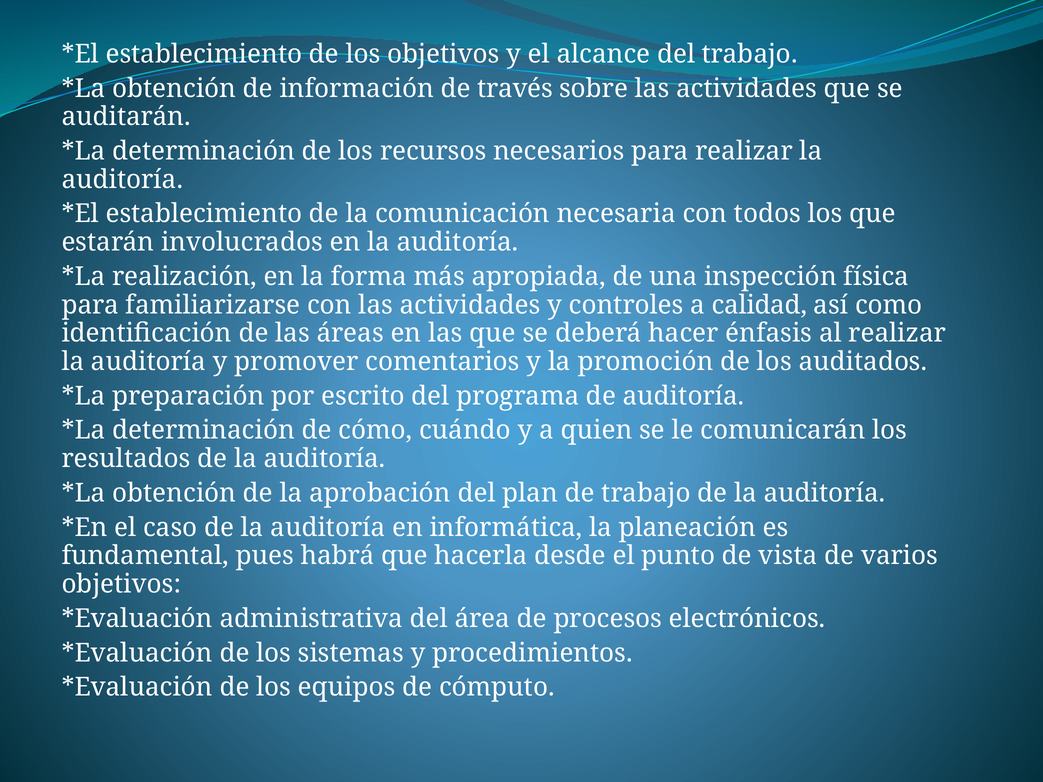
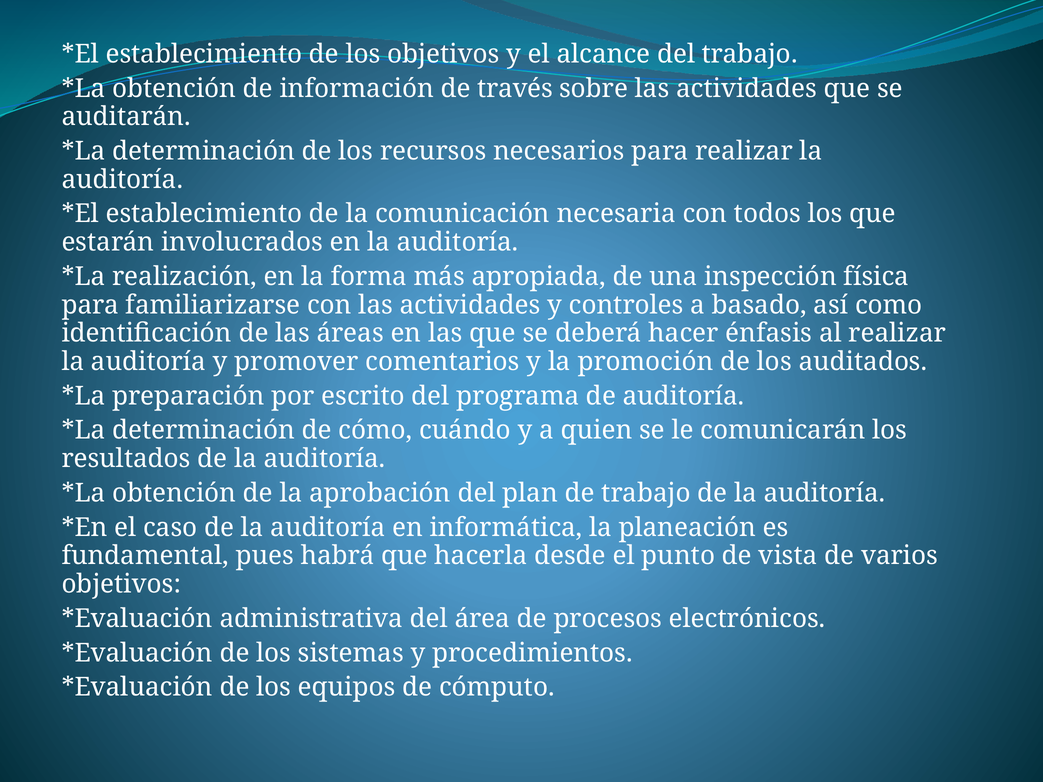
calidad: calidad -> basado
